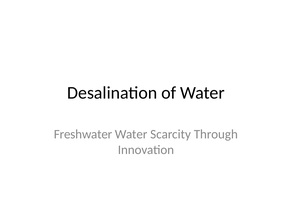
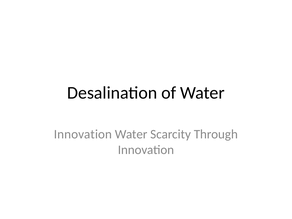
Freshwater at (83, 134): Freshwater -> Innovation
